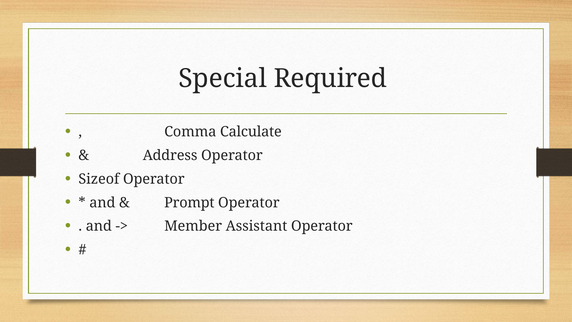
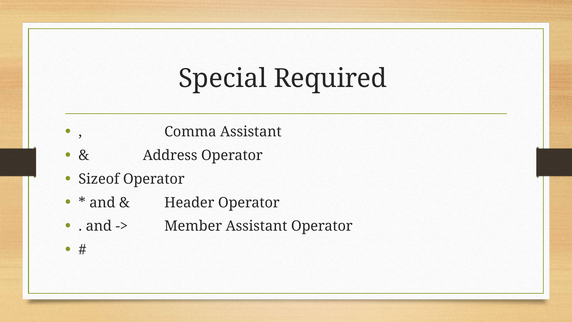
Comma Calculate: Calculate -> Assistant
Prompt: Prompt -> Header
